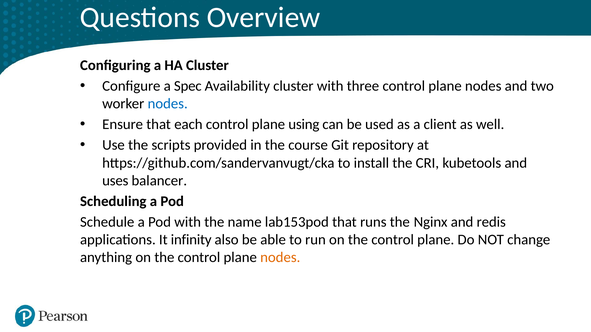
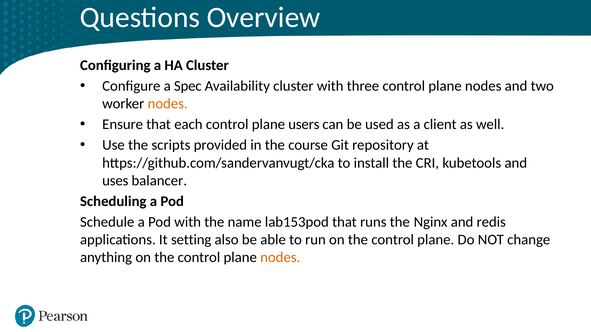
nodes at (168, 104) colour: blue -> orange
using: using -> users
infinity: infinity -> setting
